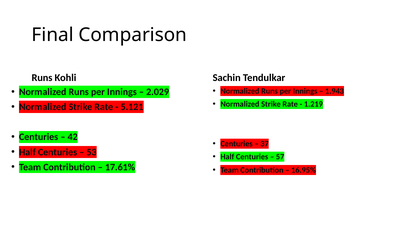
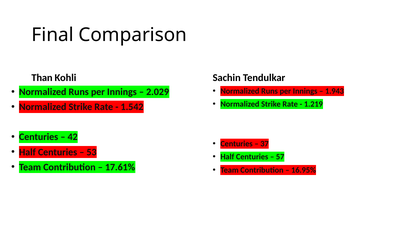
Runs at (42, 78): Runs -> Than
5.121: 5.121 -> 1.542
